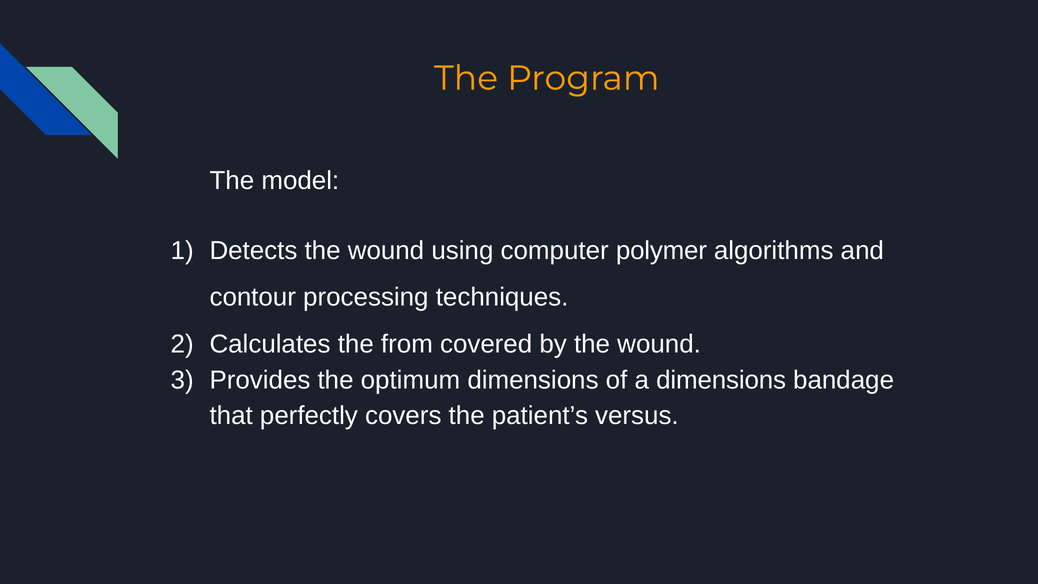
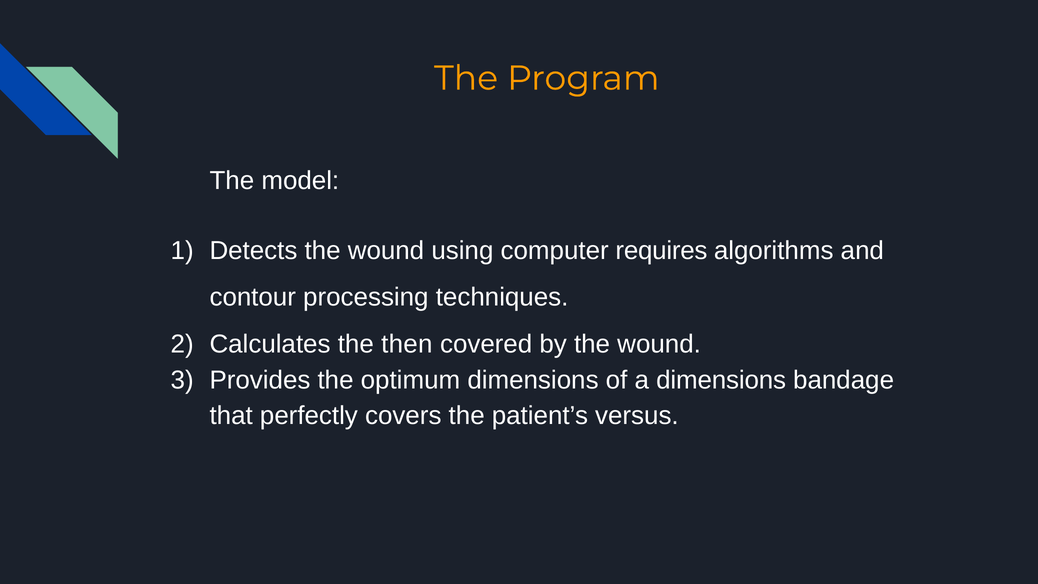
polymer: polymer -> requires
from: from -> then
